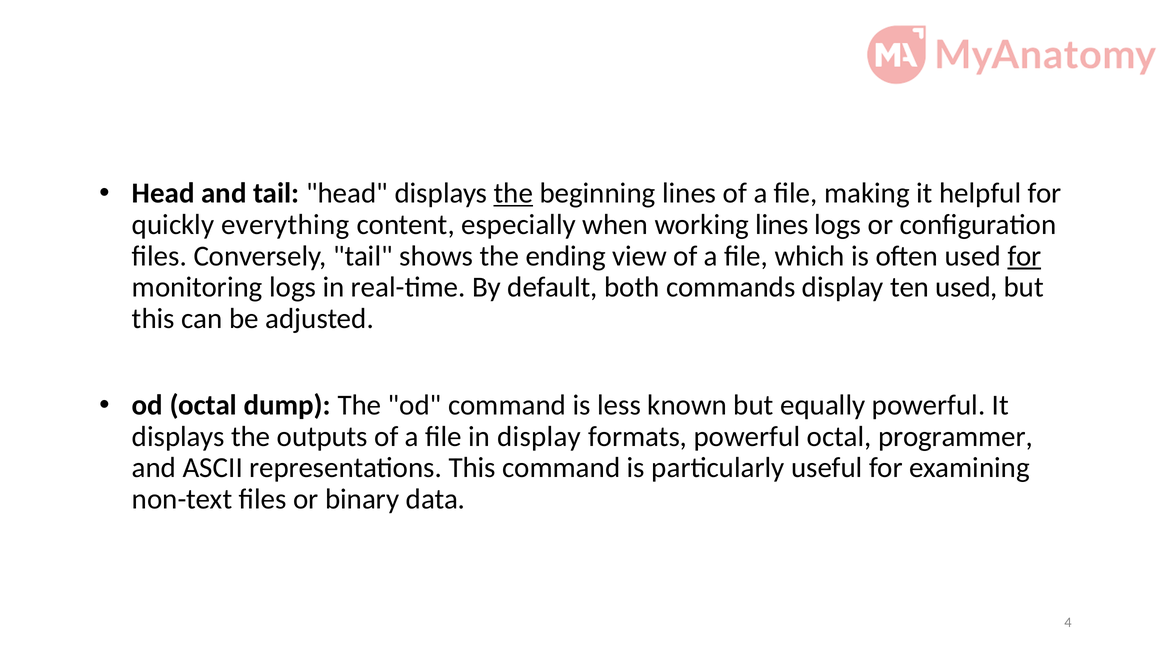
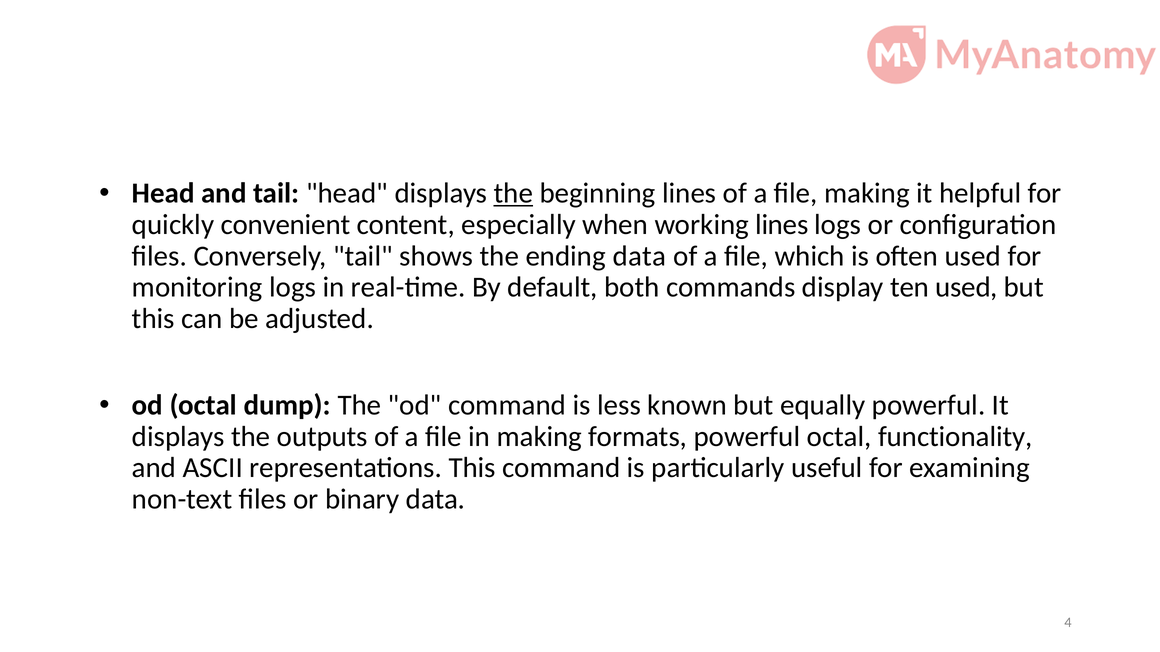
everything: everything -> convenient
ending view: view -> data
for at (1024, 256) underline: present -> none
in display: display -> making
programmer: programmer -> functionality
